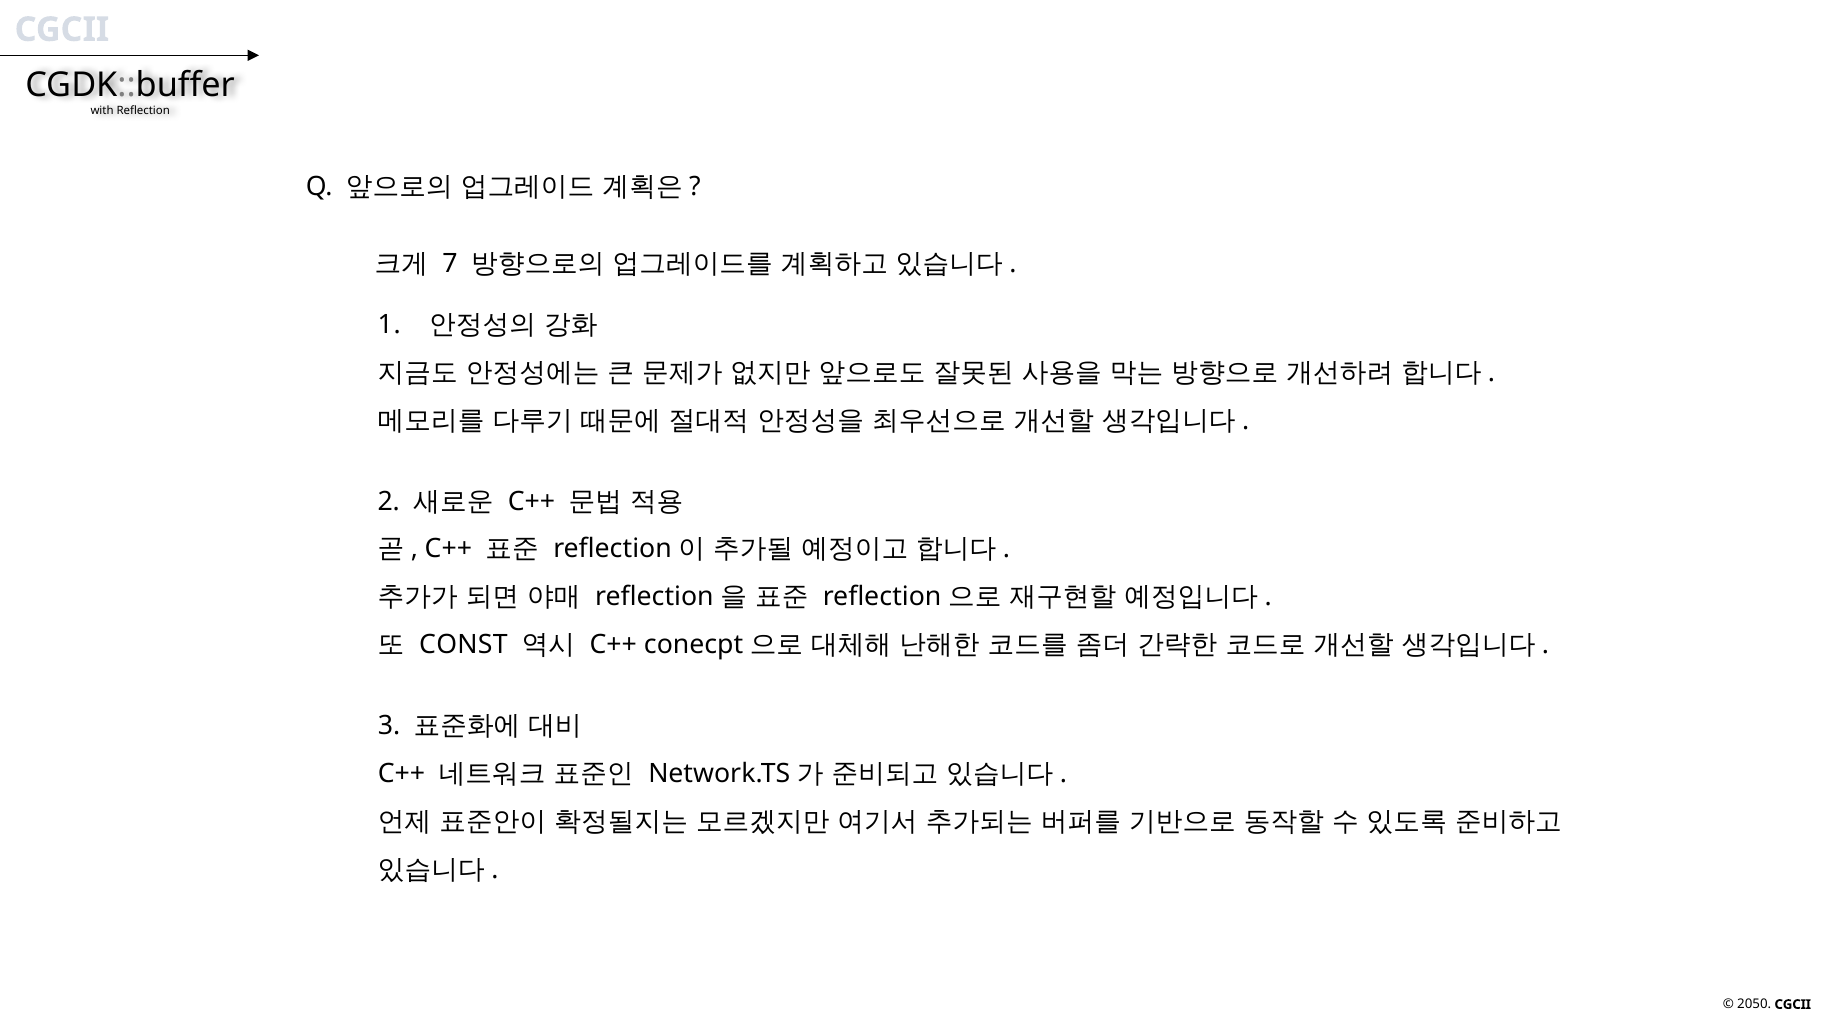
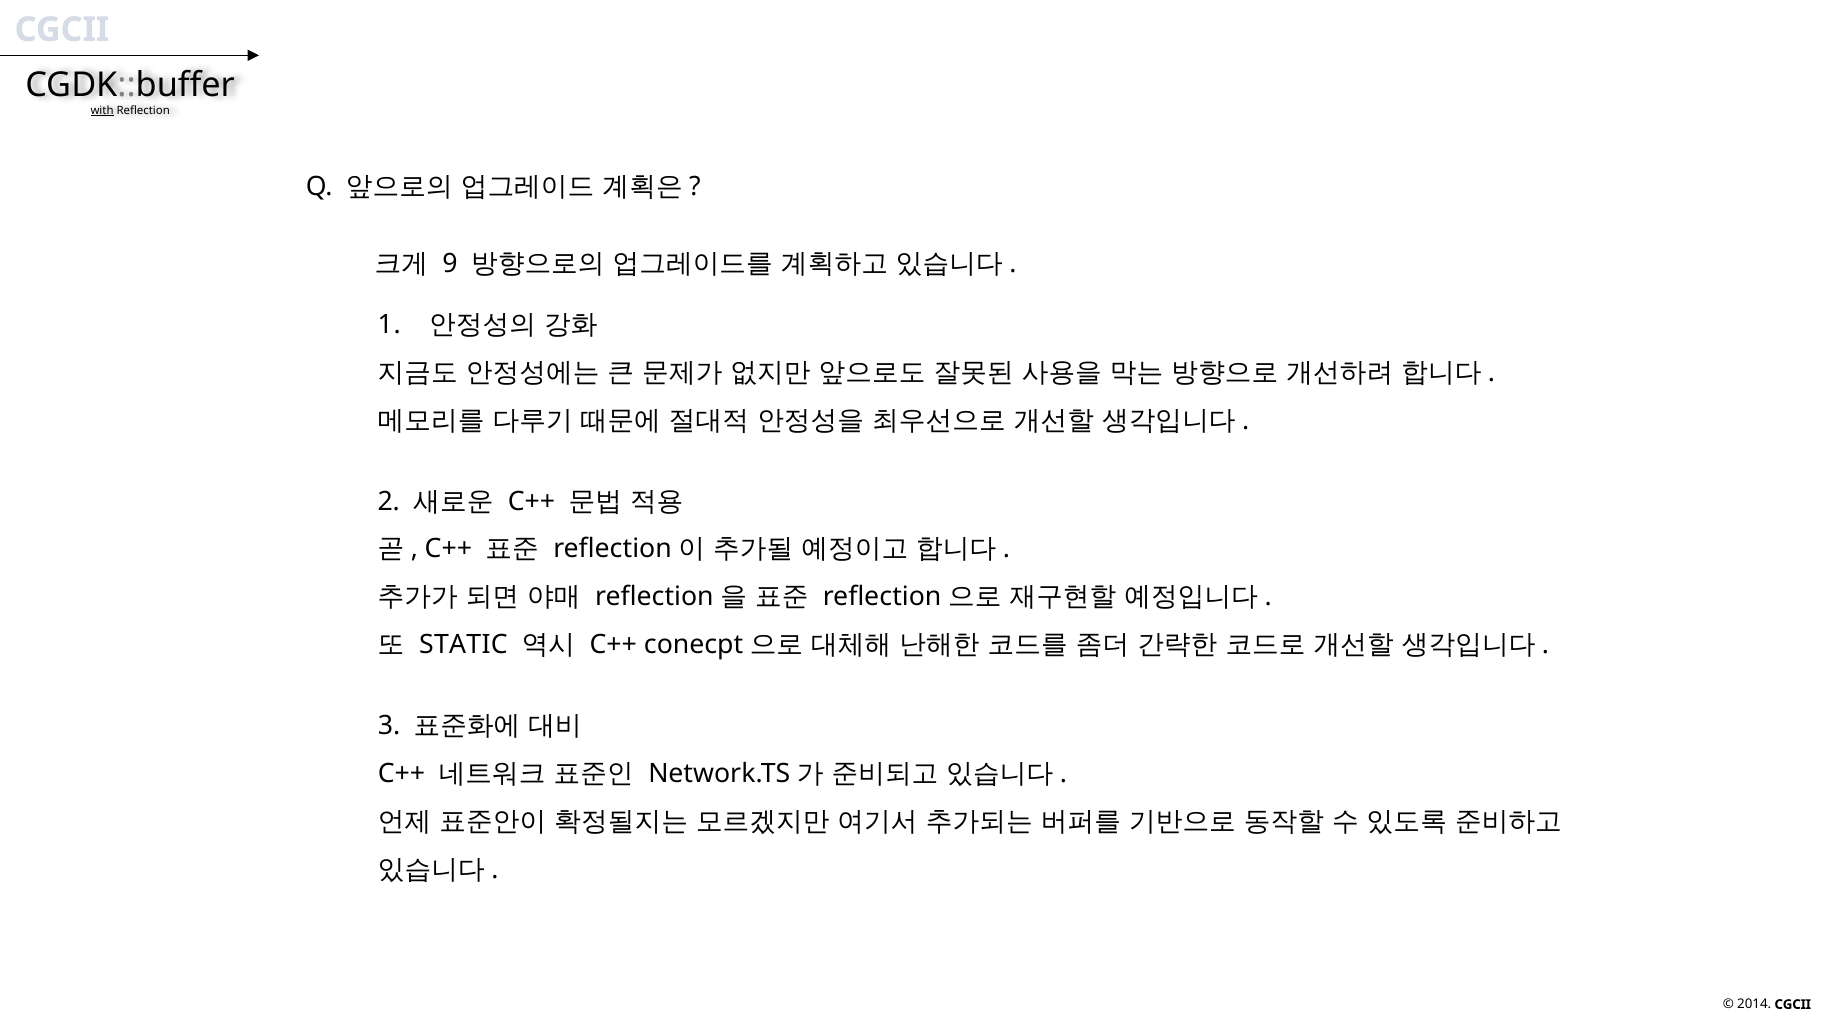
with underline: none -> present
7: 7 -> 9
CONST: CONST -> STATIC
2050: 2050 -> 2014
